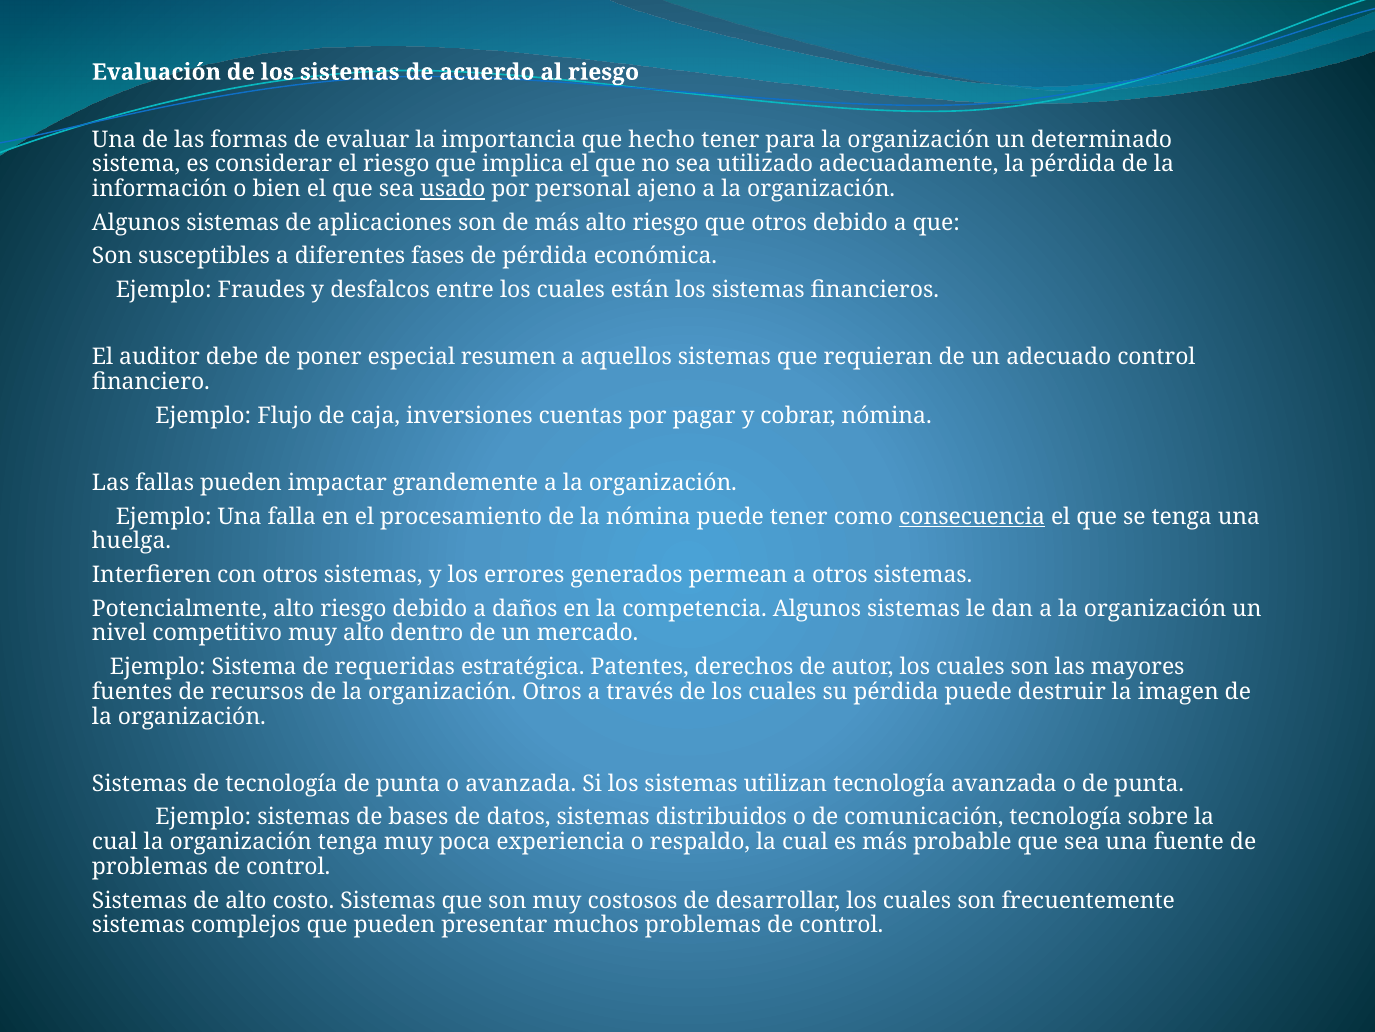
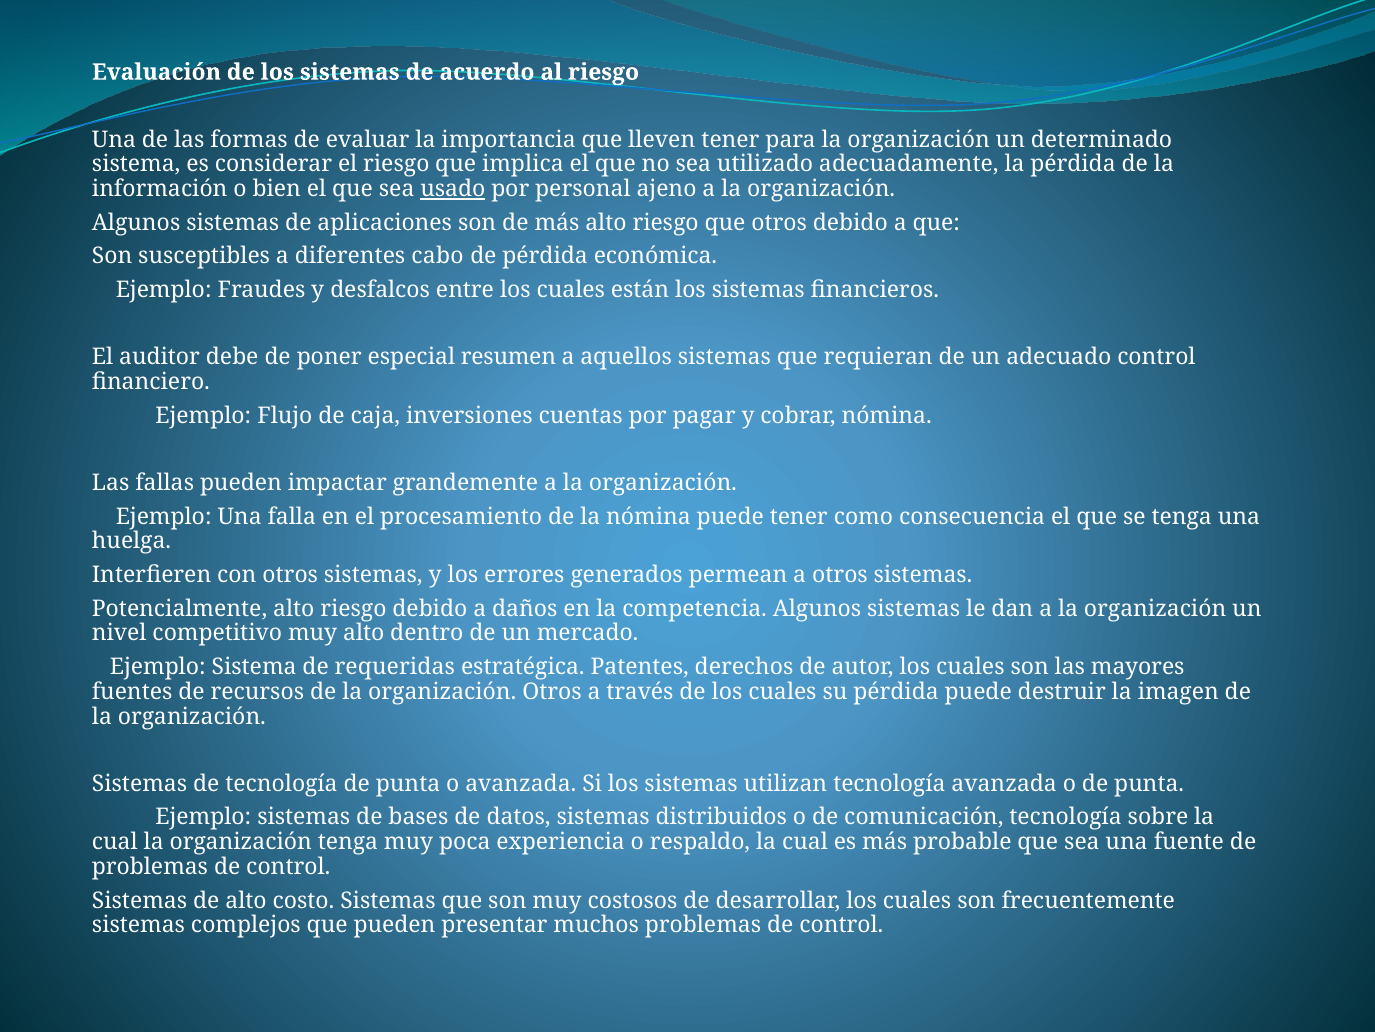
hecho: hecho -> lleven
fases: fases -> cabo
consecuencia underline: present -> none
